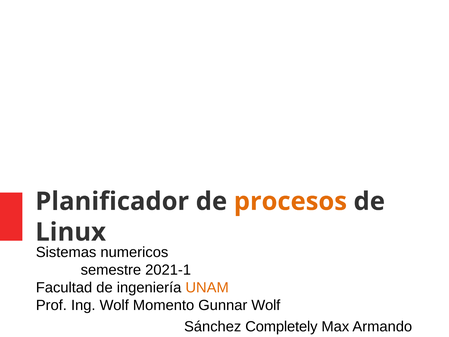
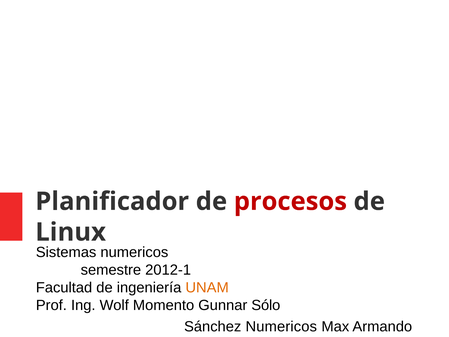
procesos colour: orange -> red
2021-1: 2021-1 -> 2012-1
Gunnar Wolf: Wolf -> Sólo
Sánchez Completely: Completely -> Numericos
